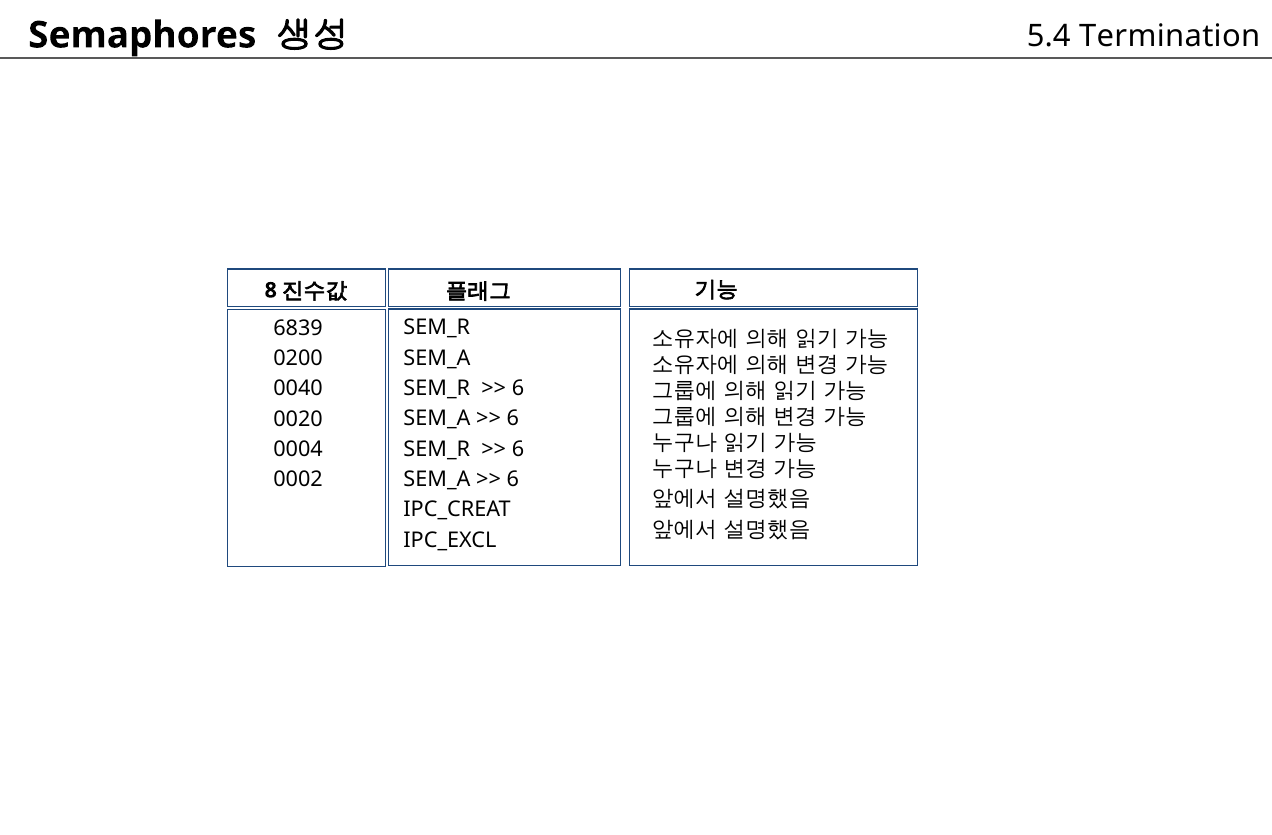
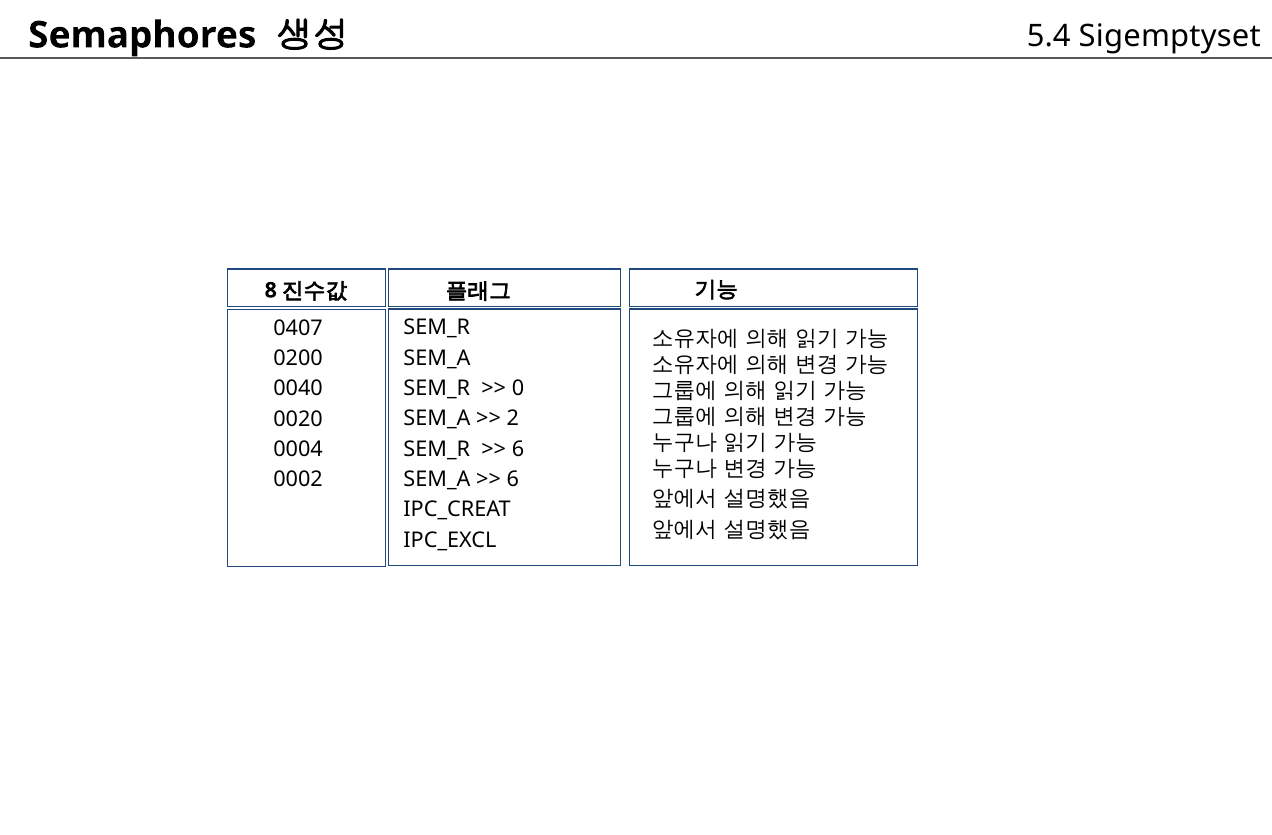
Termination: Termination -> Sigemptyset
6839: 6839 -> 0407
6 at (518, 389): 6 -> 0
6 at (513, 419): 6 -> 2
